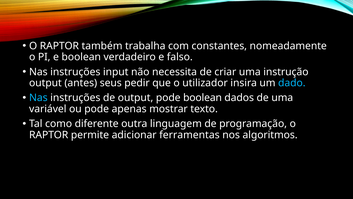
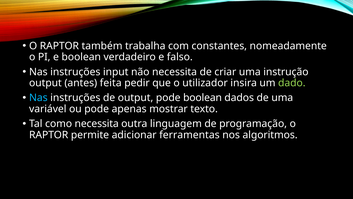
seus: seus -> feita
dado colour: light blue -> light green
como diferente: diferente -> necessita
